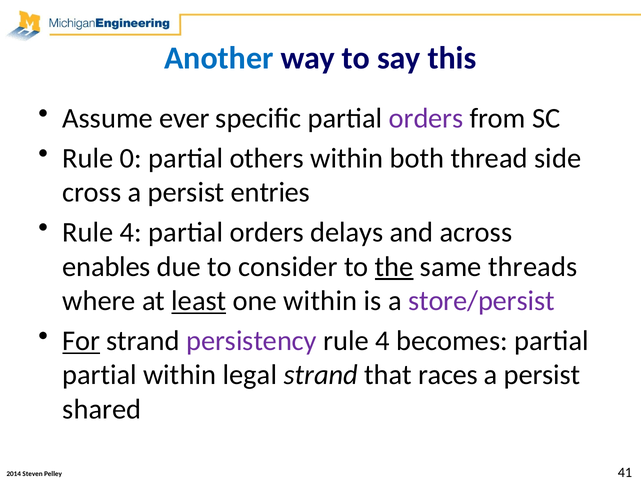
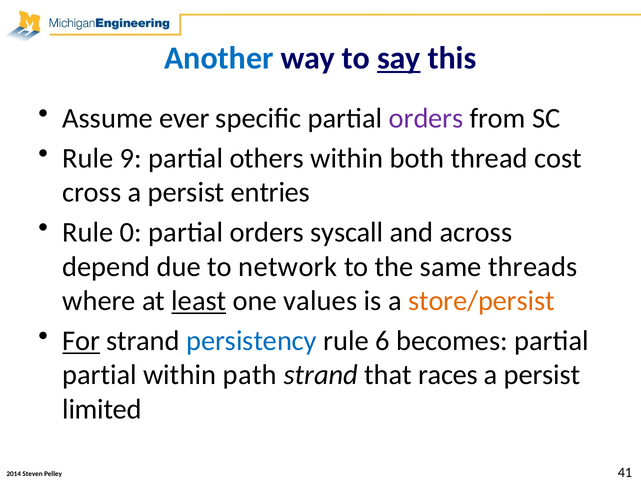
say underline: none -> present
0: 0 -> 9
side: side -> cost
4 at (131, 232): 4 -> 0
delays: delays -> syscall
enables: enables -> depend
consider: consider -> network
the underline: present -> none
one within: within -> values
store/persist colour: purple -> orange
persistency colour: purple -> blue
4 at (382, 341): 4 -> 6
legal: legal -> path
shared: shared -> limited
